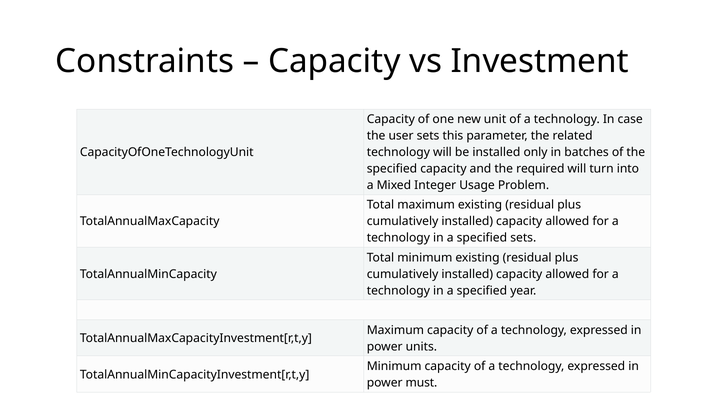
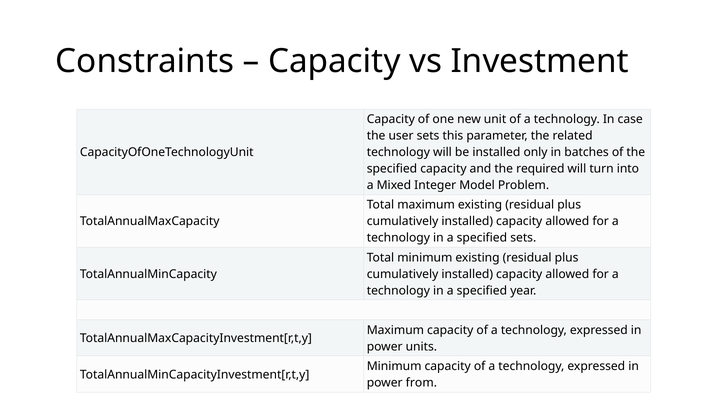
Usage: Usage -> Model
must: must -> from
